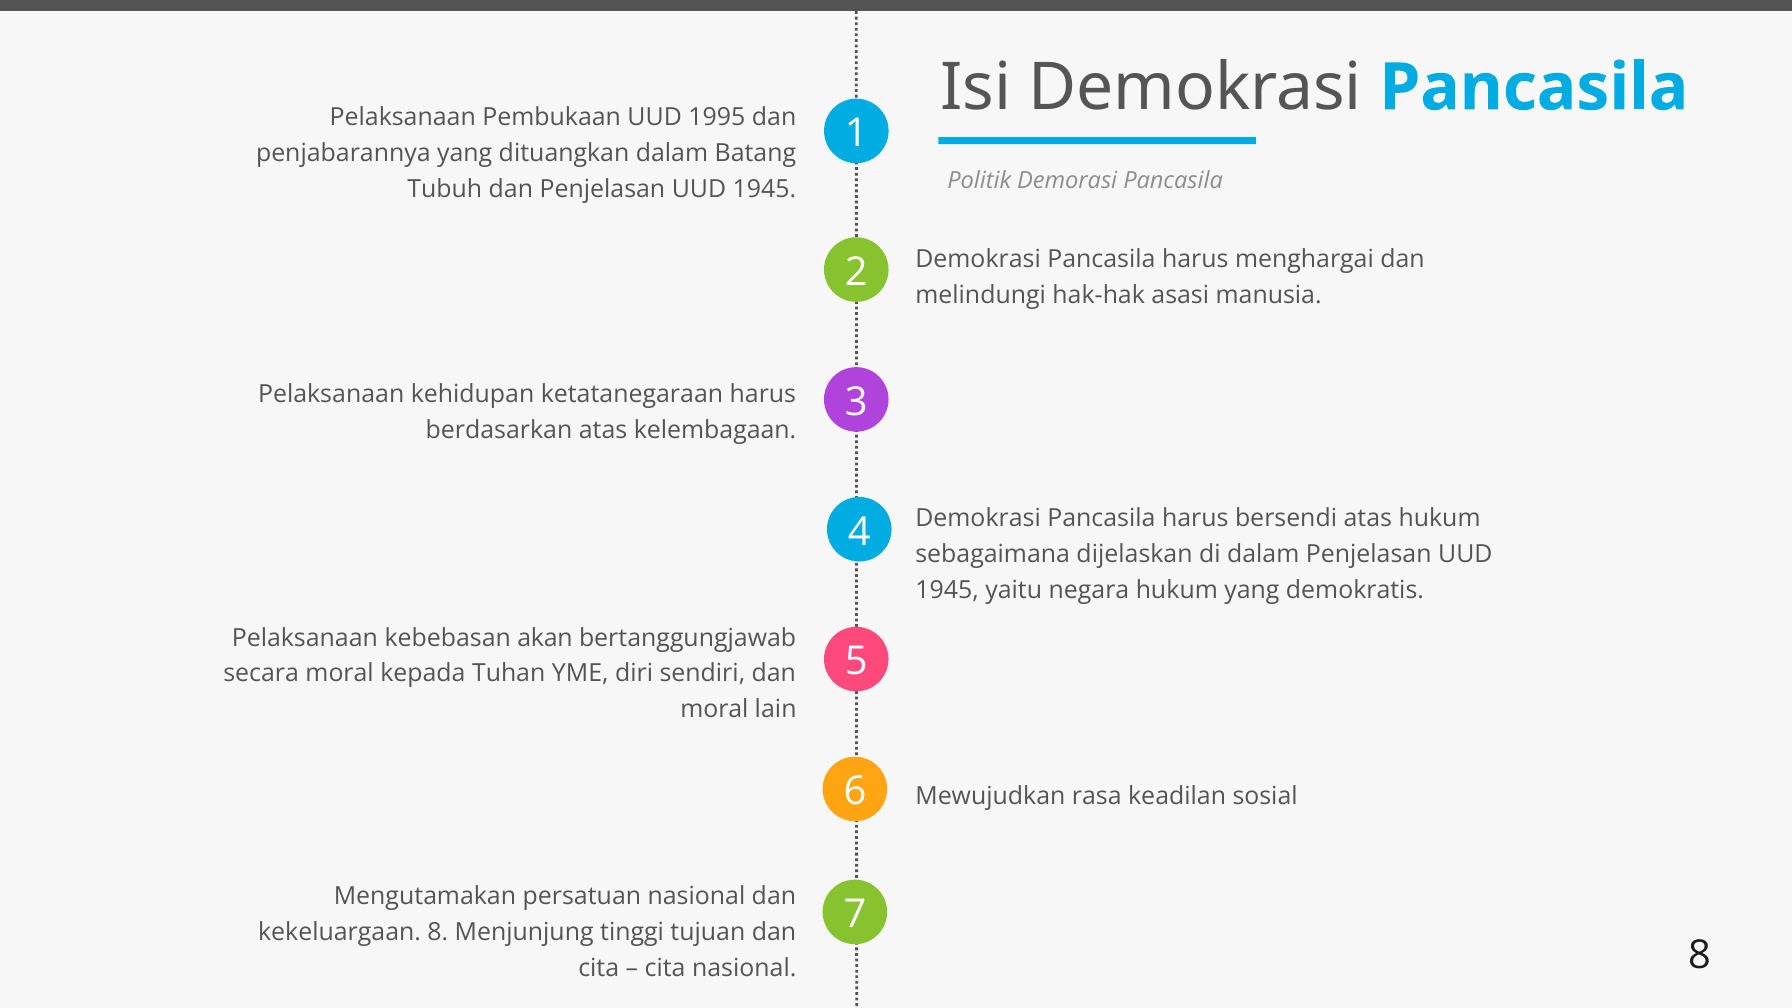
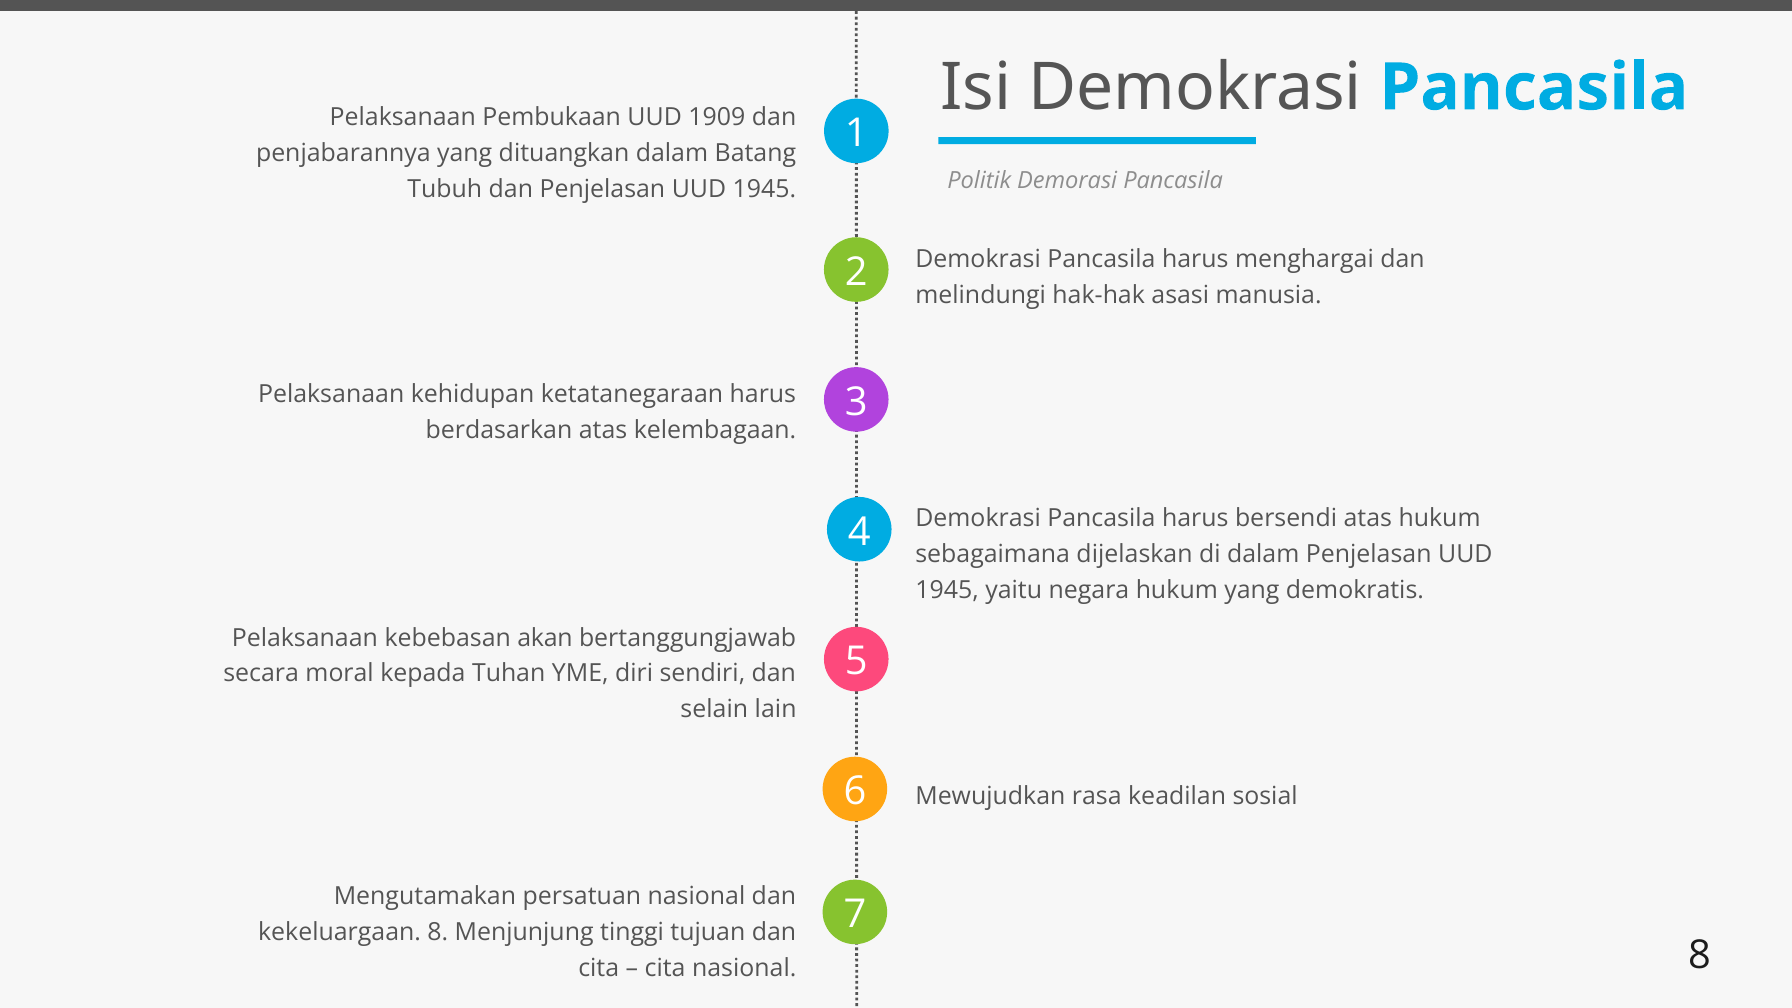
1995: 1995 -> 1909
moral at (714, 710): moral -> selain
